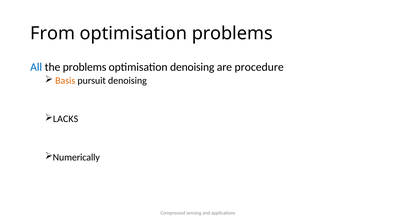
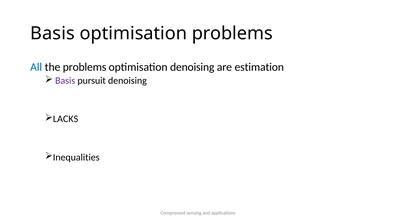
From at (53, 33): From -> Basis
procedure: procedure -> estimation
Basis at (65, 81) colour: orange -> purple
Numerically: Numerically -> Inequalities
